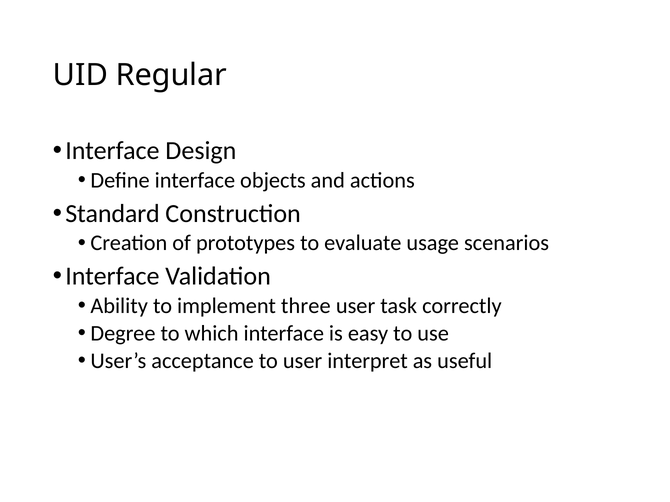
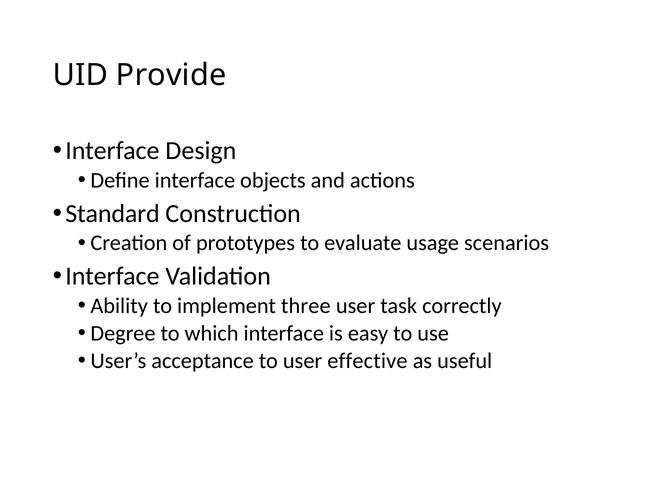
Regular: Regular -> Provide
interpret: interpret -> effective
